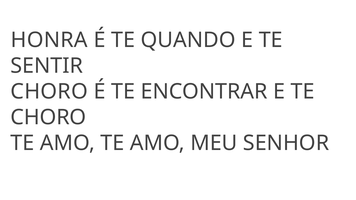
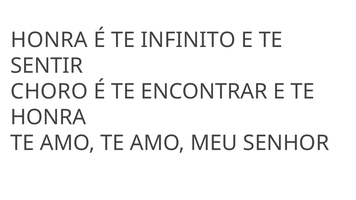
QUANDO: QUANDO -> INFINITO
CHORO at (48, 117): CHORO -> HONRA
